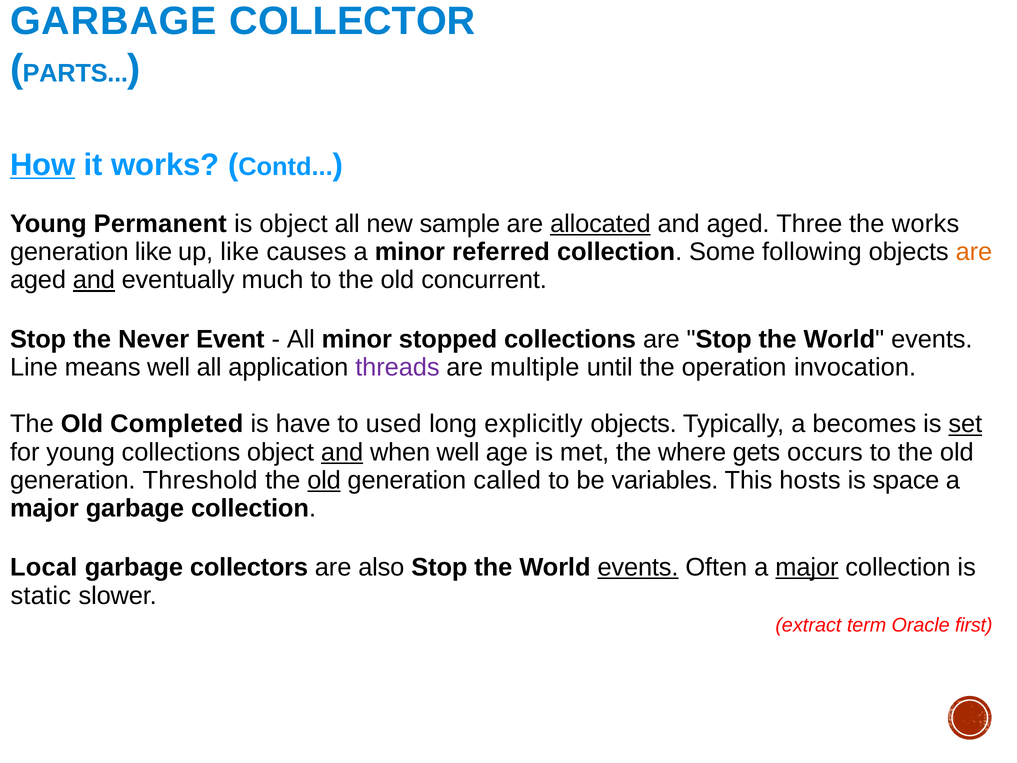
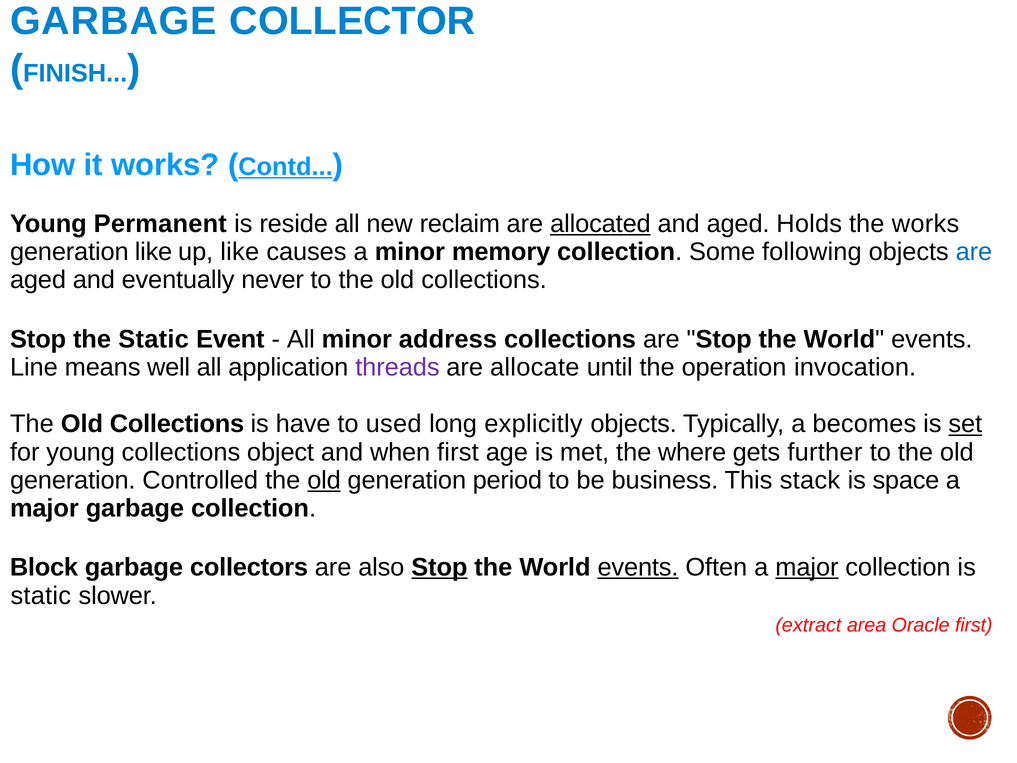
PARTS: PARTS -> FINISH
How underline: present -> none
Contd underline: none -> present
is object: object -> reside
sample: sample -> reclaim
Three: Three -> Holds
referred: referred -> memory
are at (974, 252) colour: orange -> blue
and at (94, 280) underline: present -> none
much: much -> never
to the old concurrent: concurrent -> collections
the Never: Never -> Static
stopped: stopped -> address
multiple: multiple -> allocate
Completed at (177, 424): Completed -> Collections
and at (342, 452) underline: present -> none
when well: well -> first
occurs: occurs -> further
Threshold: Threshold -> Controlled
called: called -> period
variables: variables -> business
hosts: hosts -> stack
Local: Local -> Block
Stop at (439, 567) underline: none -> present
term: term -> area
